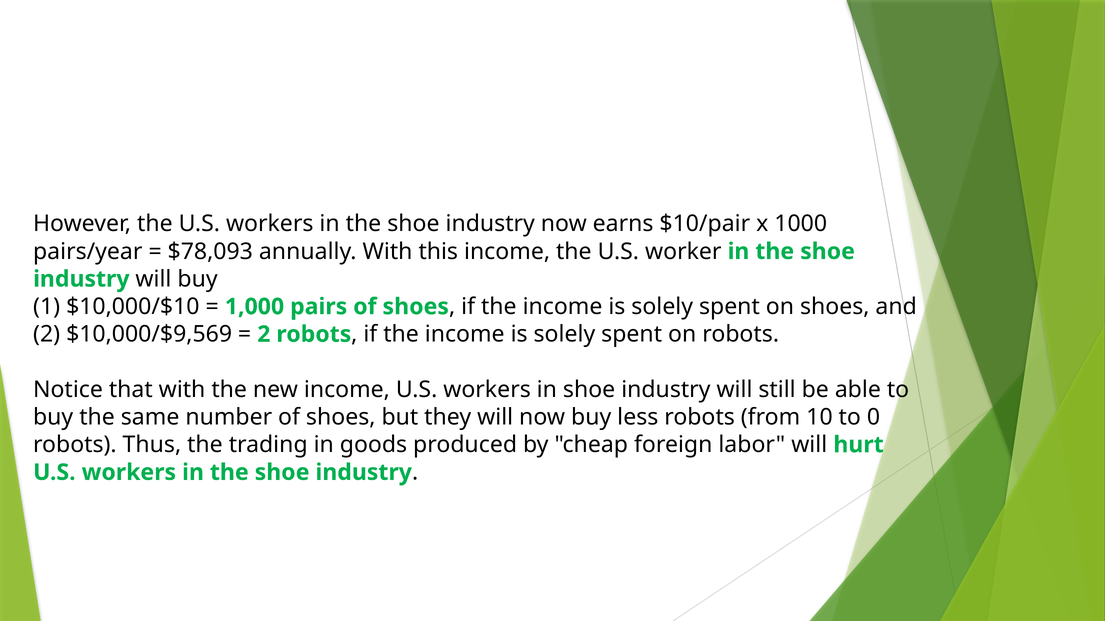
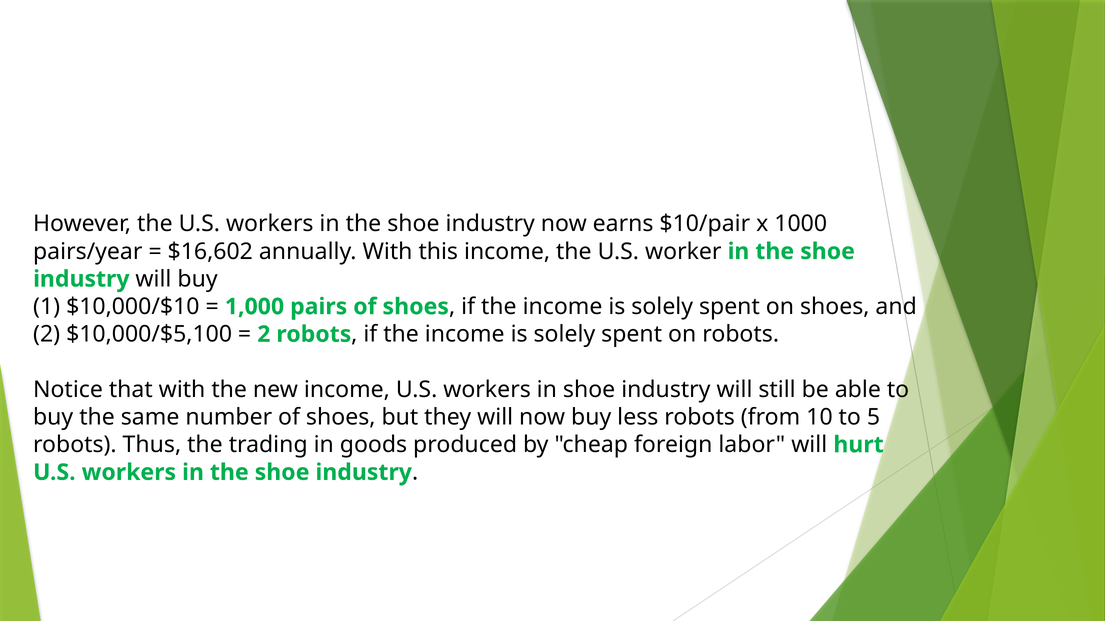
$78,093: $78,093 -> $16,602
$10,000/$9,569: $10,000/$9,569 -> $10,000/$5,100
0: 0 -> 5
